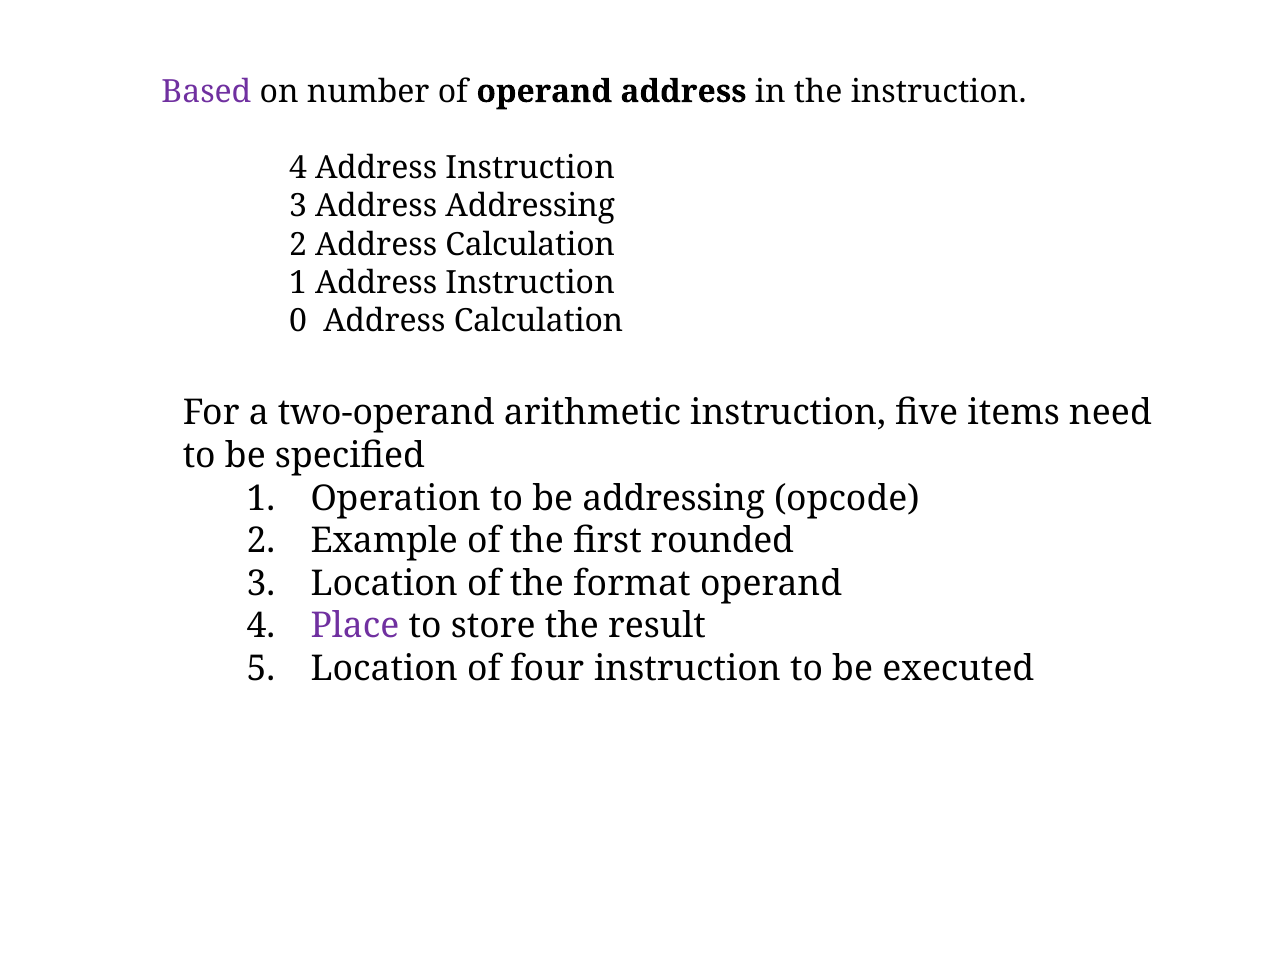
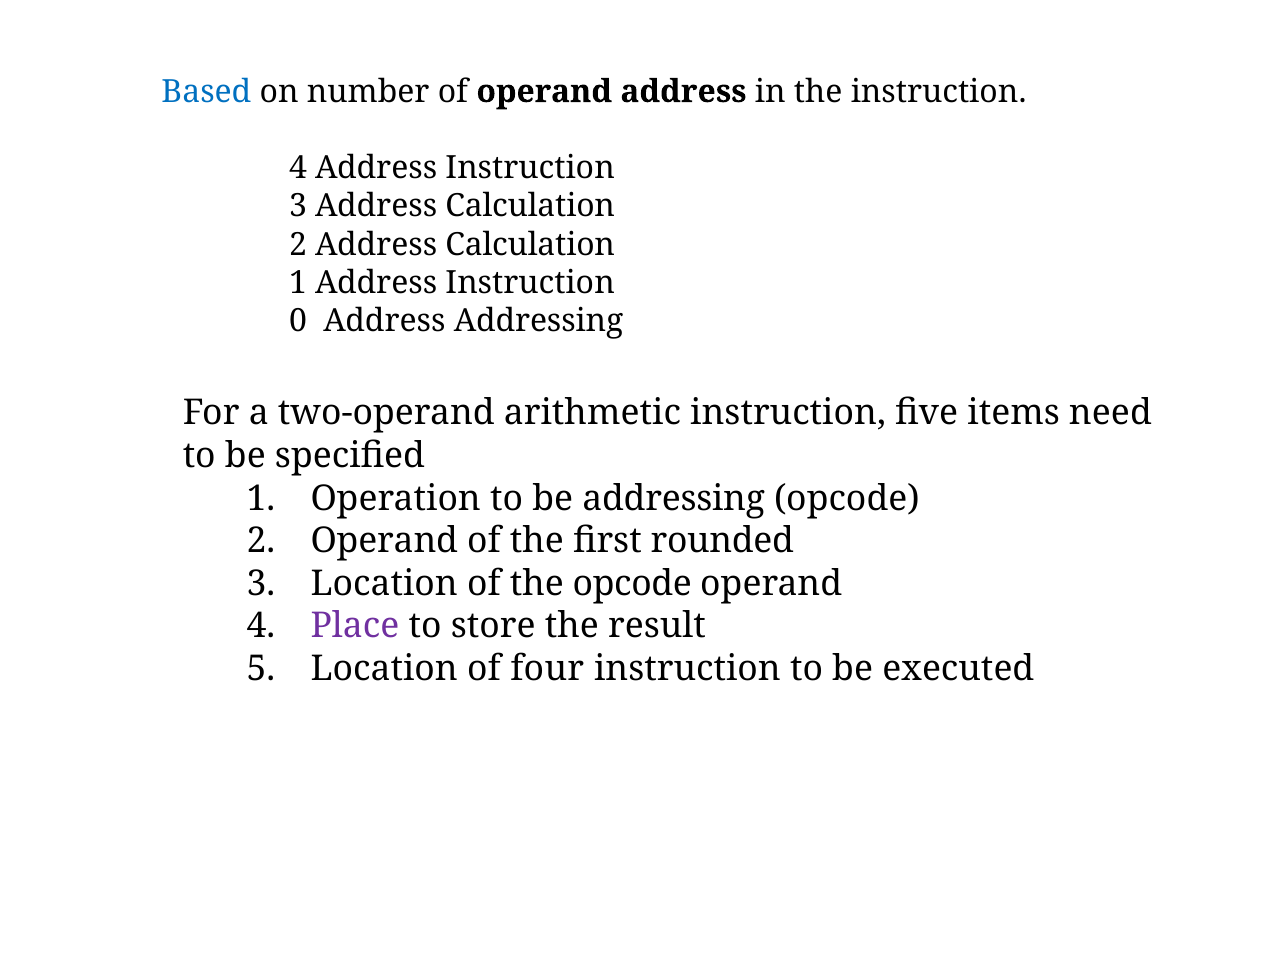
Based colour: purple -> blue
3 Address Addressing: Addressing -> Calculation
0 Address Calculation: Calculation -> Addressing
2 Example: Example -> Operand
the format: format -> opcode
